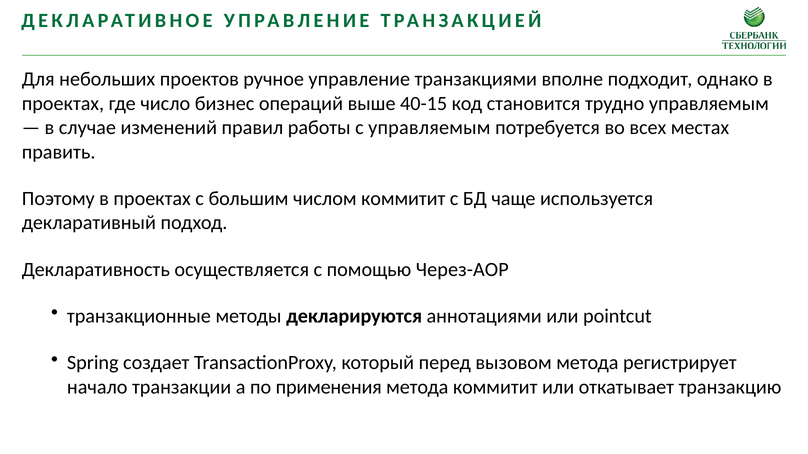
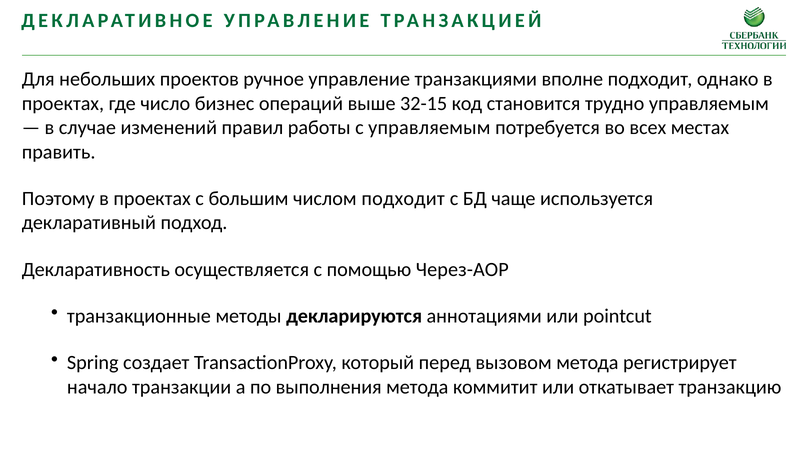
40-15: 40-15 -> 32-15
числом коммитит: коммитит -> подходит
применения: применения -> выполнения
